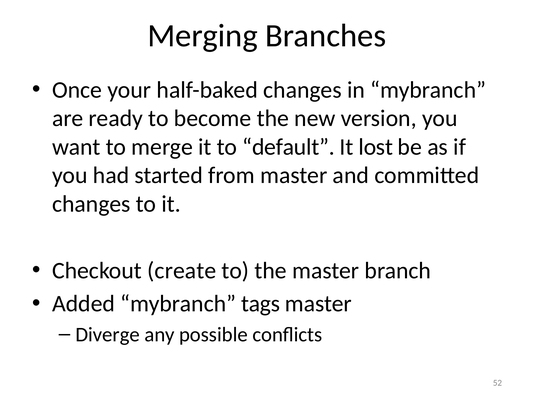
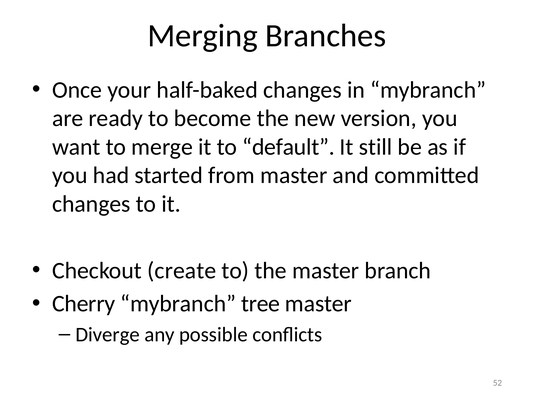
lost: lost -> still
Added: Added -> Cherry
tags: tags -> tree
